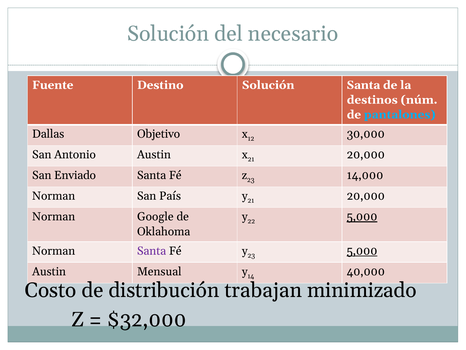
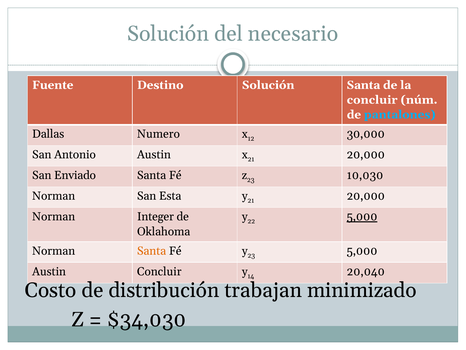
destinos at (372, 100): destinos -> concluir
Objetivo: Objetivo -> Numero
14,000: 14,000 -> 10,030
País: País -> Esta
Google: Google -> Integer
Santa at (152, 251) colour: purple -> orange
5,000 at (362, 251) underline: present -> none
Austin Mensual: Mensual -> Concluir
40,000: 40,000 -> 20,040
$32,000: $32,000 -> $34,030
